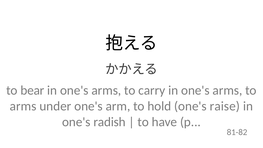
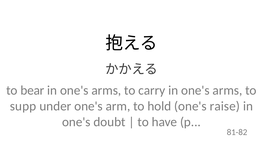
arms at (23, 106): arms -> supp
radish: radish -> doubt
